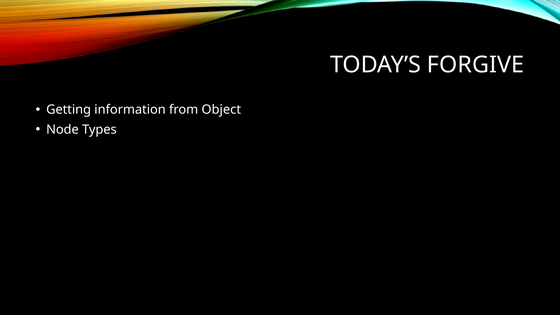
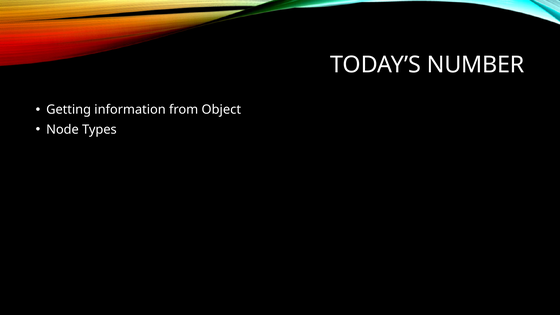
FORGIVE: FORGIVE -> NUMBER
